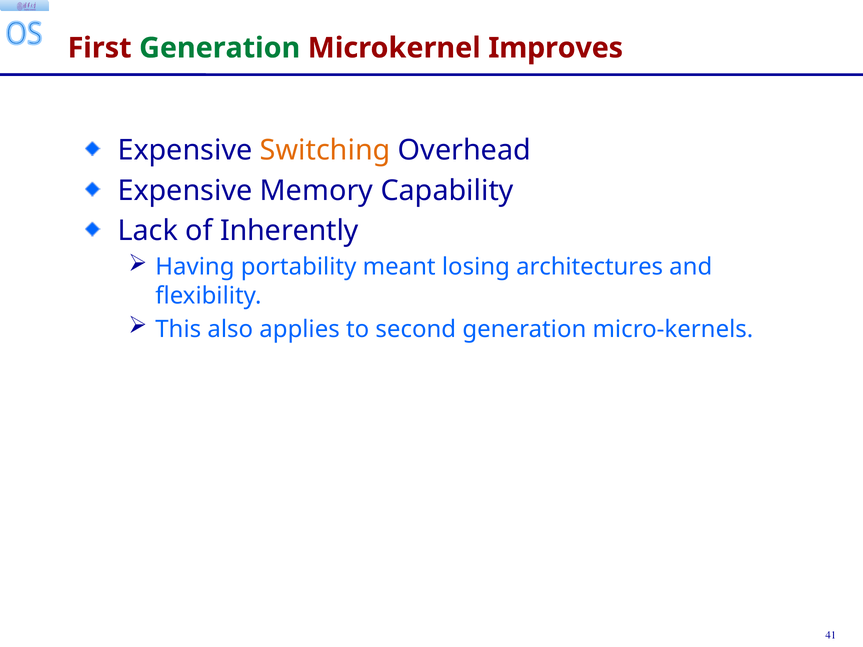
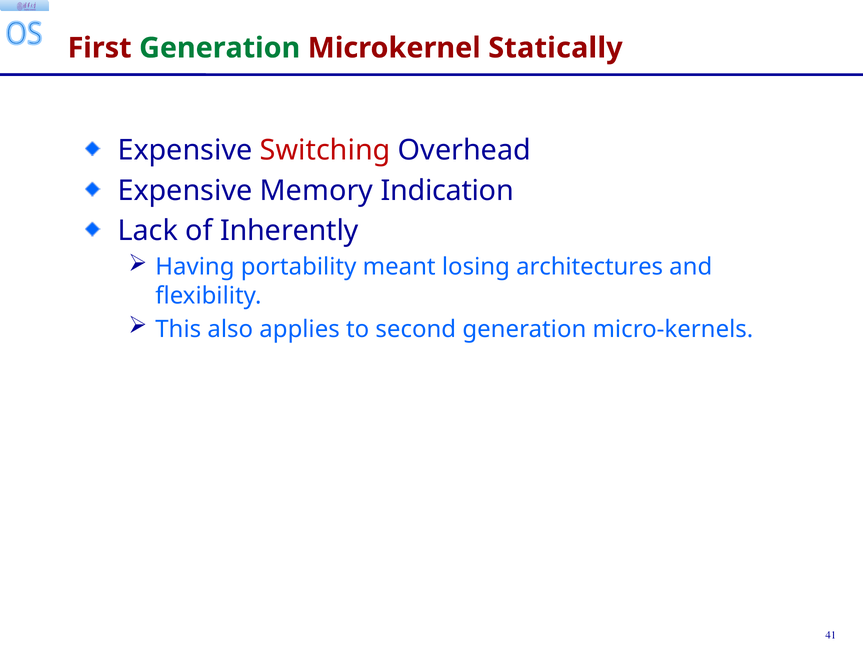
Improves: Improves -> Statically
Switching colour: orange -> red
Capability: Capability -> Indication
